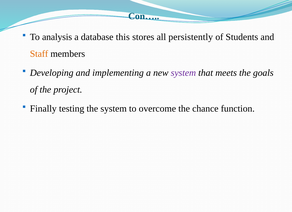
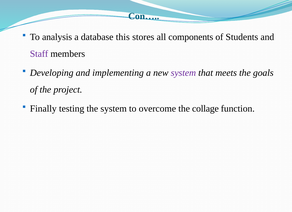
persistently: persistently -> components
Staff colour: orange -> purple
chance: chance -> collage
